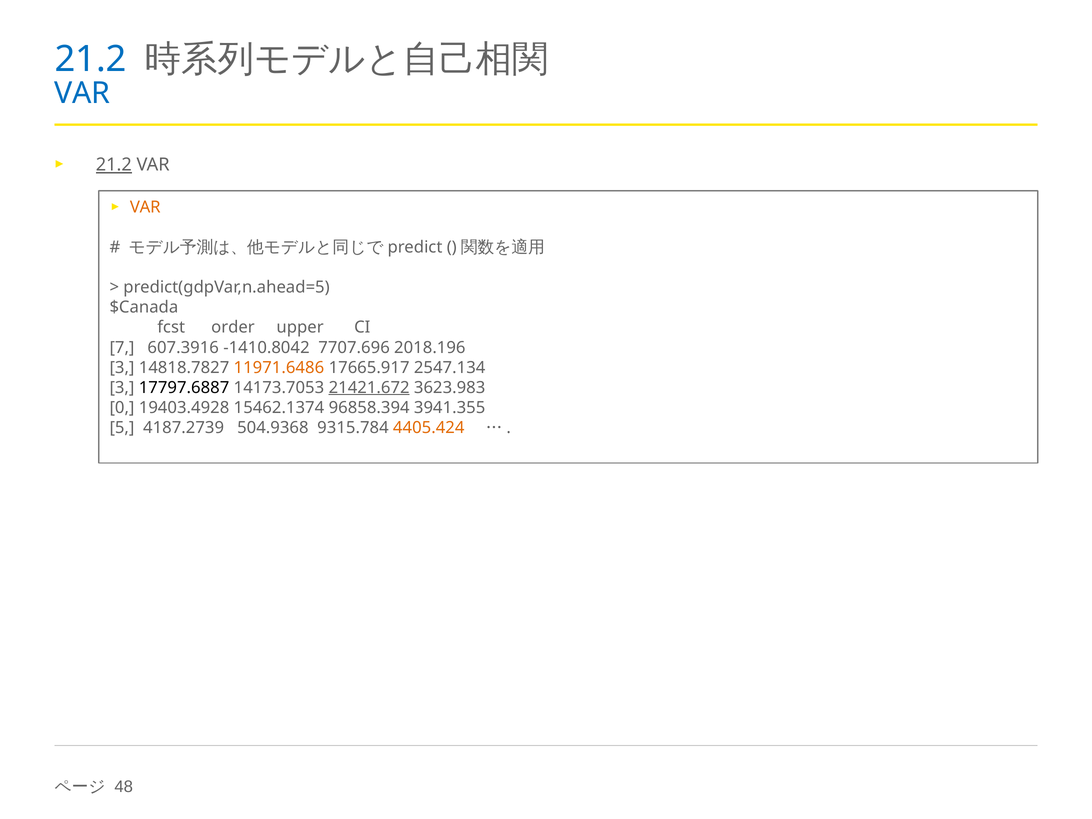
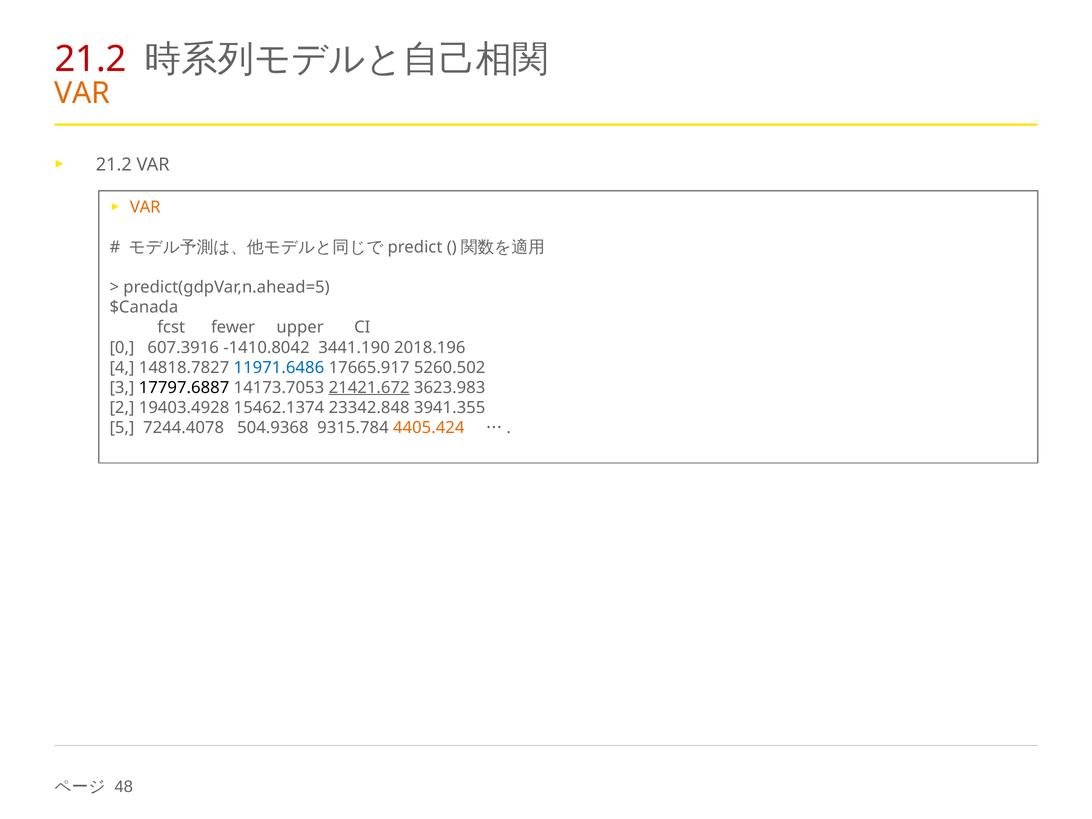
21.2 at (91, 59) colour: blue -> red
VAR at (82, 93) colour: blue -> orange
21.2 at (114, 165) underline: present -> none
order: order -> fewer
7: 7 -> 0
7707.696: 7707.696 -> 3441.190
3 at (122, 368): 3 -> 4
11971.6486 colour: orange -> blue
2547.134: 2547.134 -> 5260.502
0: 0 -> 2
96858.394: 96858.394 -> 23342.848
4187.2739: 4187.2739 -> 7244.4078
